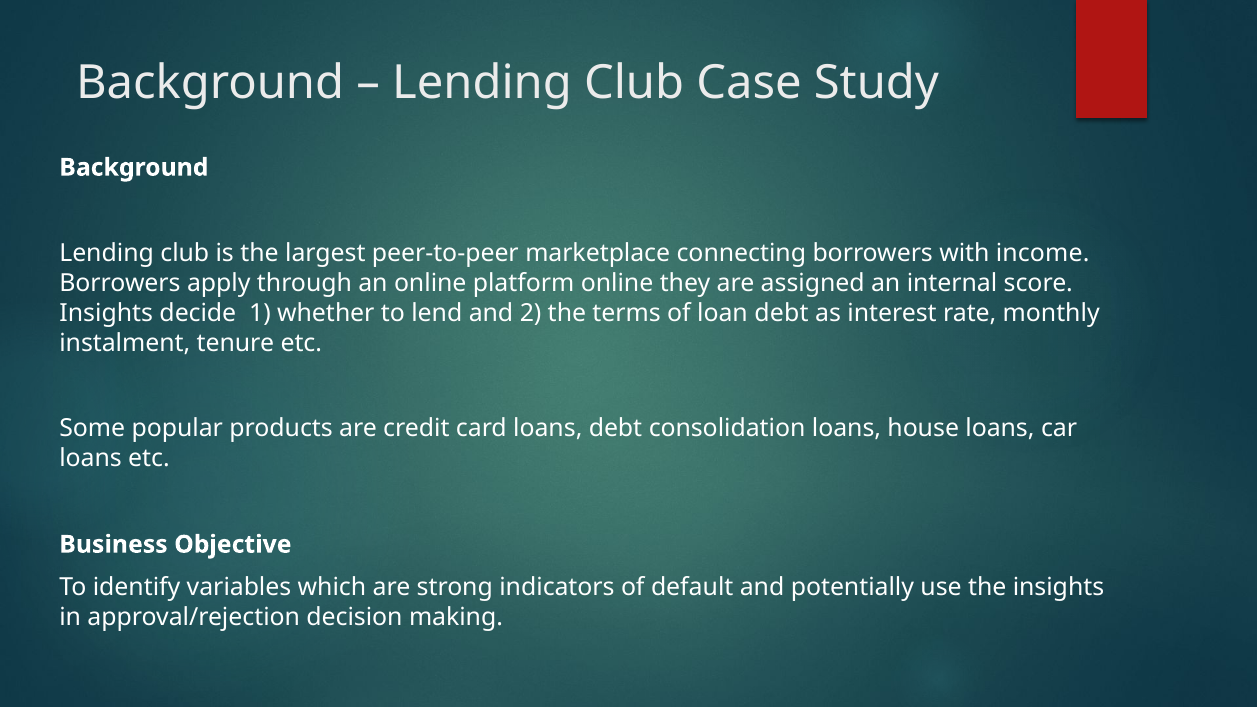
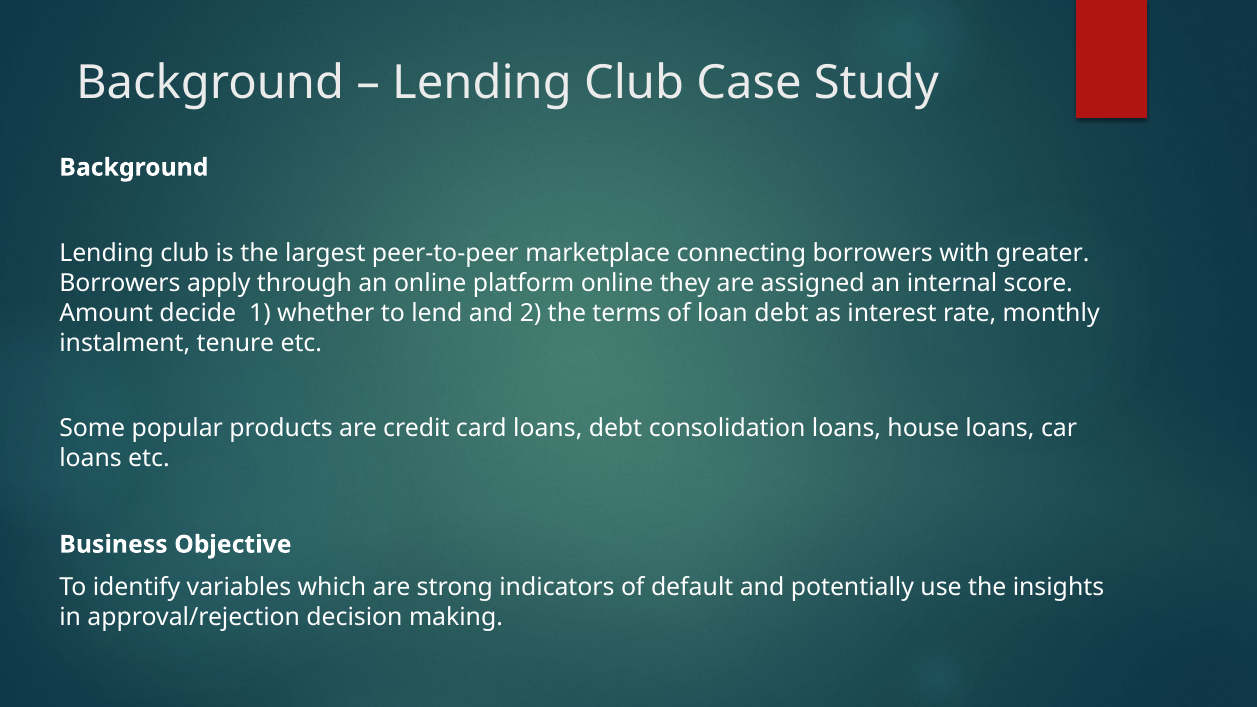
income: income -> greater
Insights at (106, 313): Insights -> Amount
